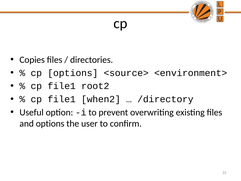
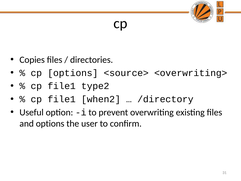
<environment>: <environment> -> <overwriting>
root2: root2 -> type2
